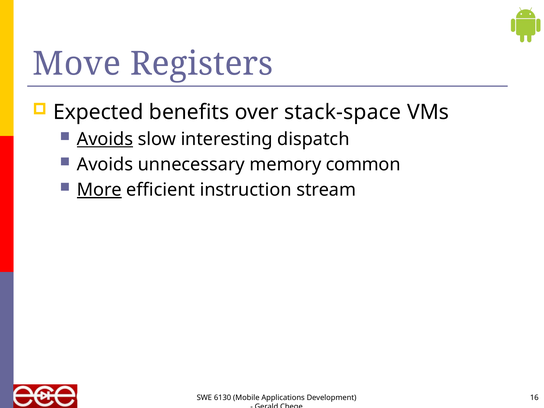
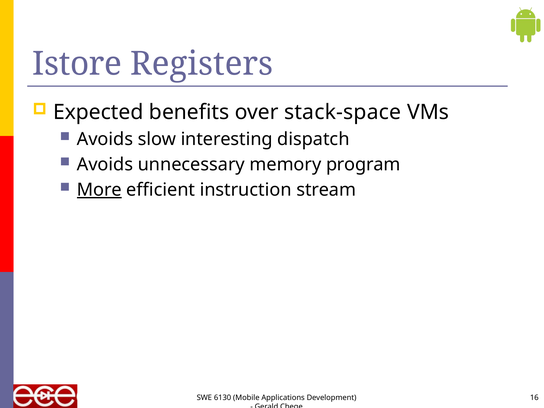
Move: Move -> Istore
Avoids at (105, 139) underline: present -> none
common: common -> program
